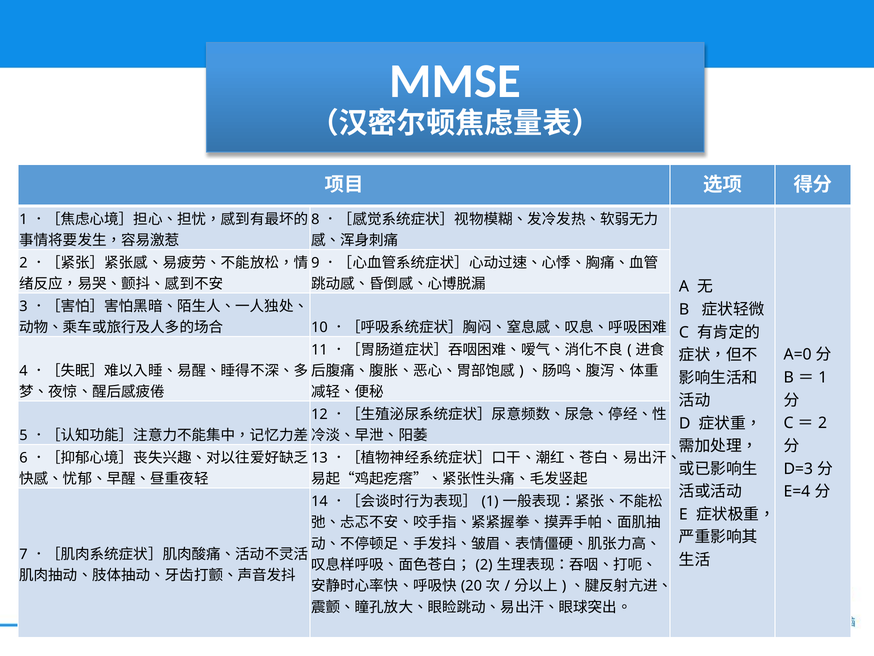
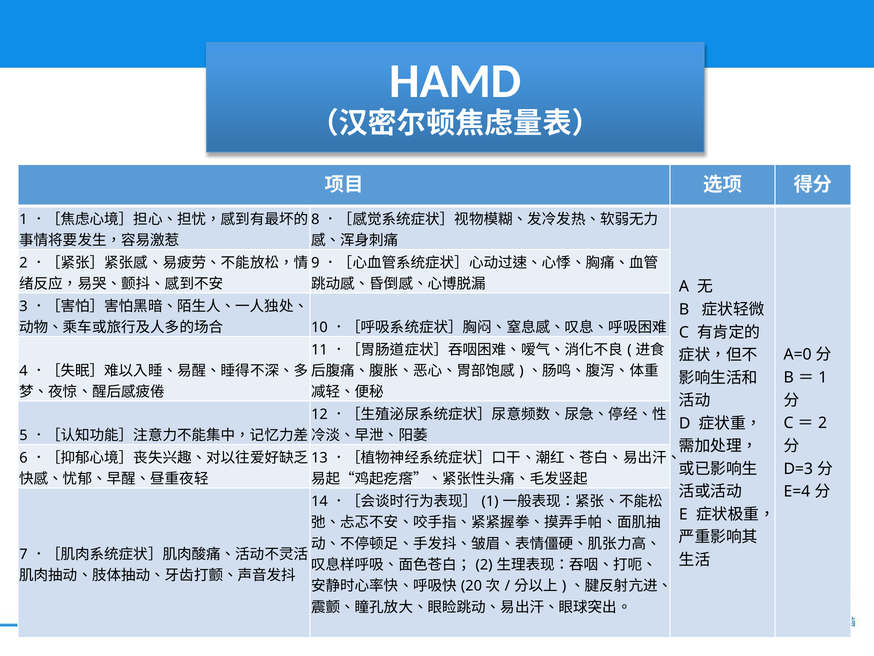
MMSE: MMSE -> HAMD
